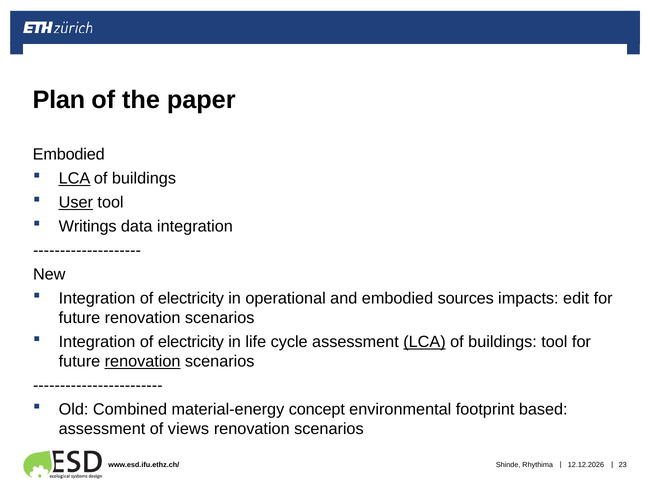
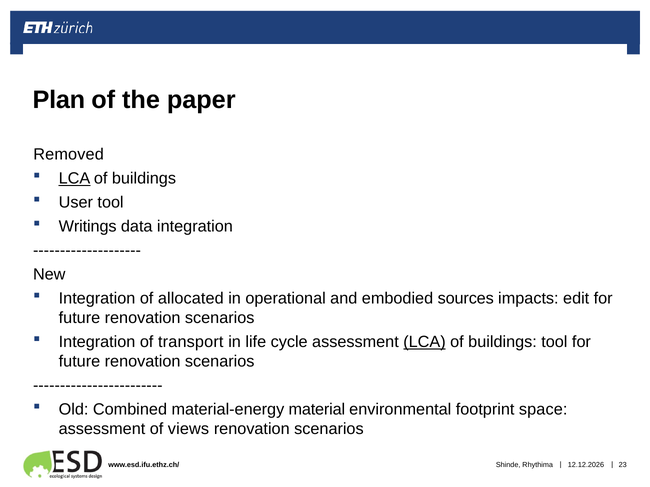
Embodied at (69, 155): Embodied -> Removed
User underline: present -> none
electricity at (191, 299): electricity -> allocated
electricity at (191, 342): electricity -> transport
renovation at (143, 362) underline: present -> none
concept: concept -> material
based: based -> space
